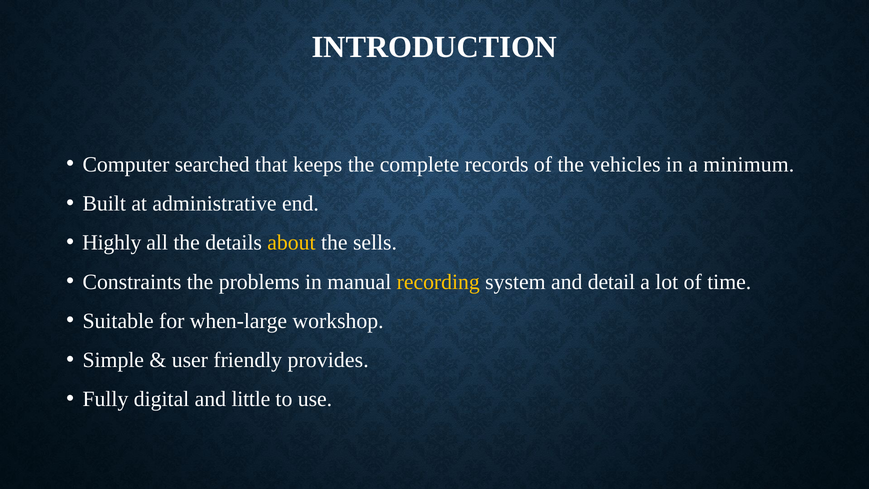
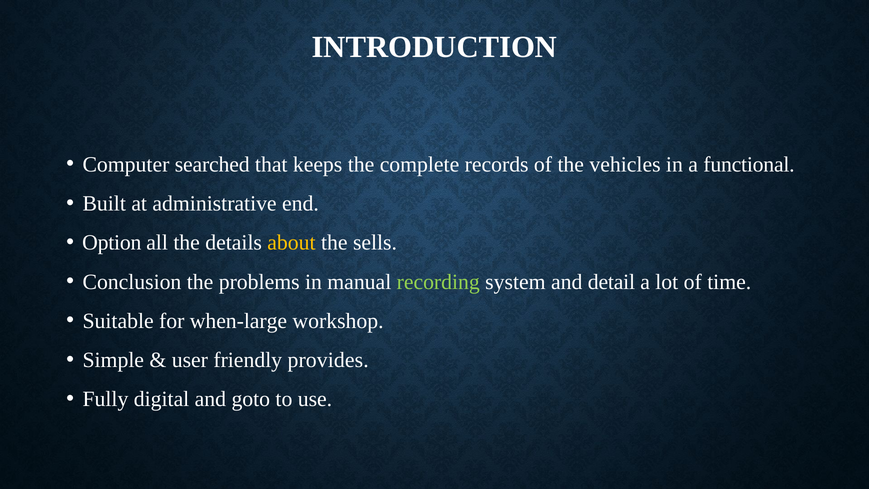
minimum: minimum -> functional
Highly: Highly -> Option
Constraints: Constraints -> Conclusion
recording colour: yellow -> light green
little: little -> goto
